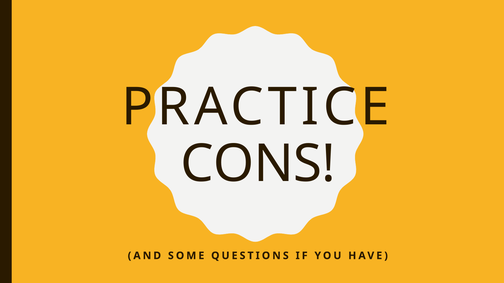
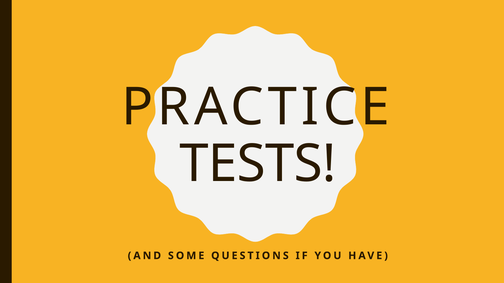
CONS: CONS -> TESTS
